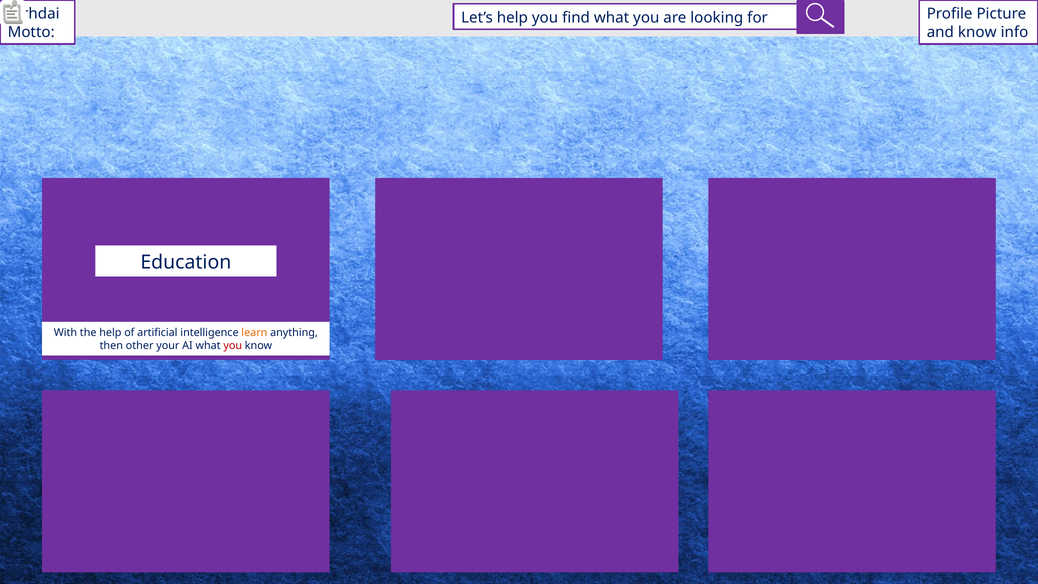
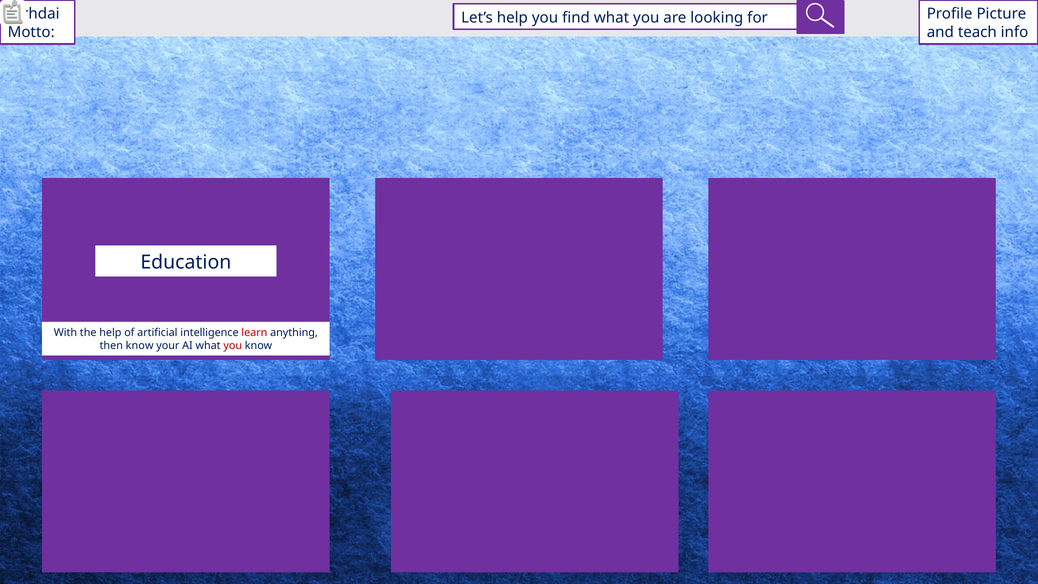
and know: know -> teach
learn colour: orange -> red
then other: other -> know
